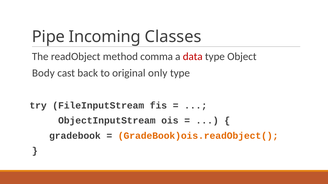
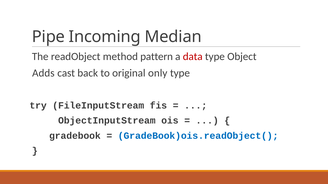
Classes: Classes -> Median
comma: comma -> pattern
Body: Body -> Adds
GradeBook)ois.readObject( colour: orange -> blue
